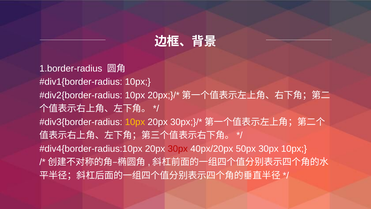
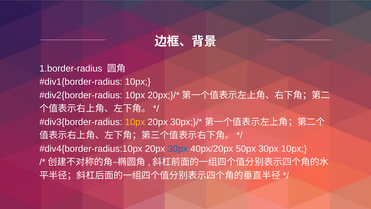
30px at (178, 148) colour: red -> blue
